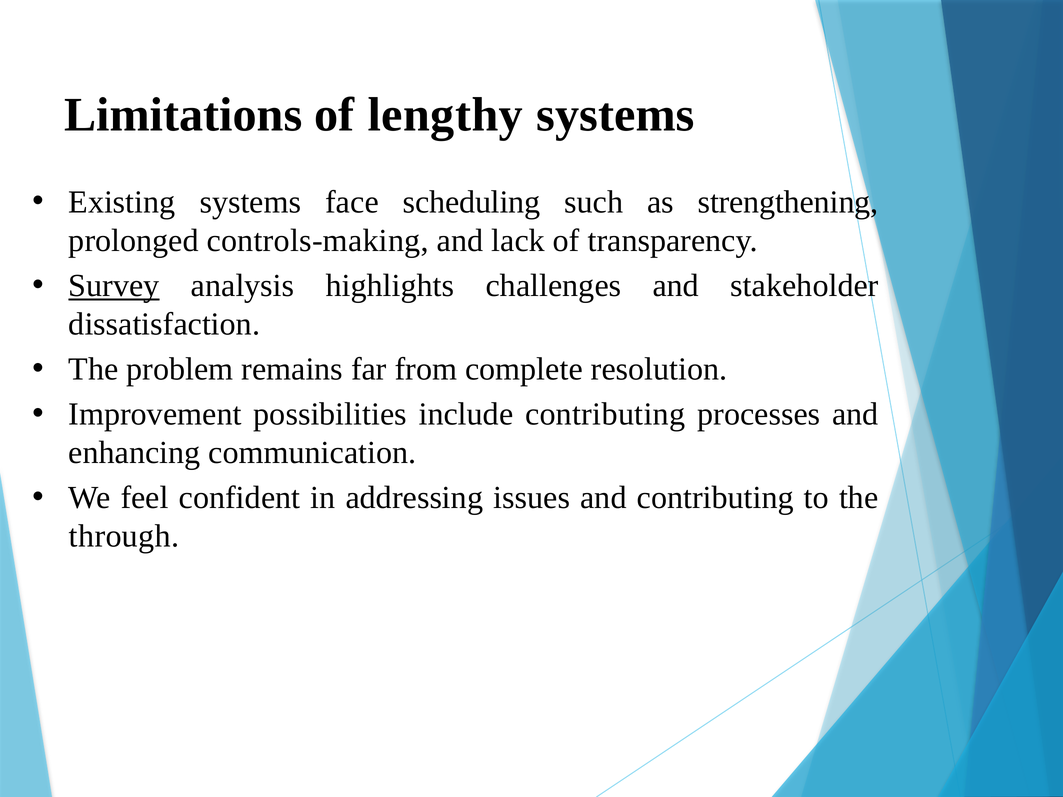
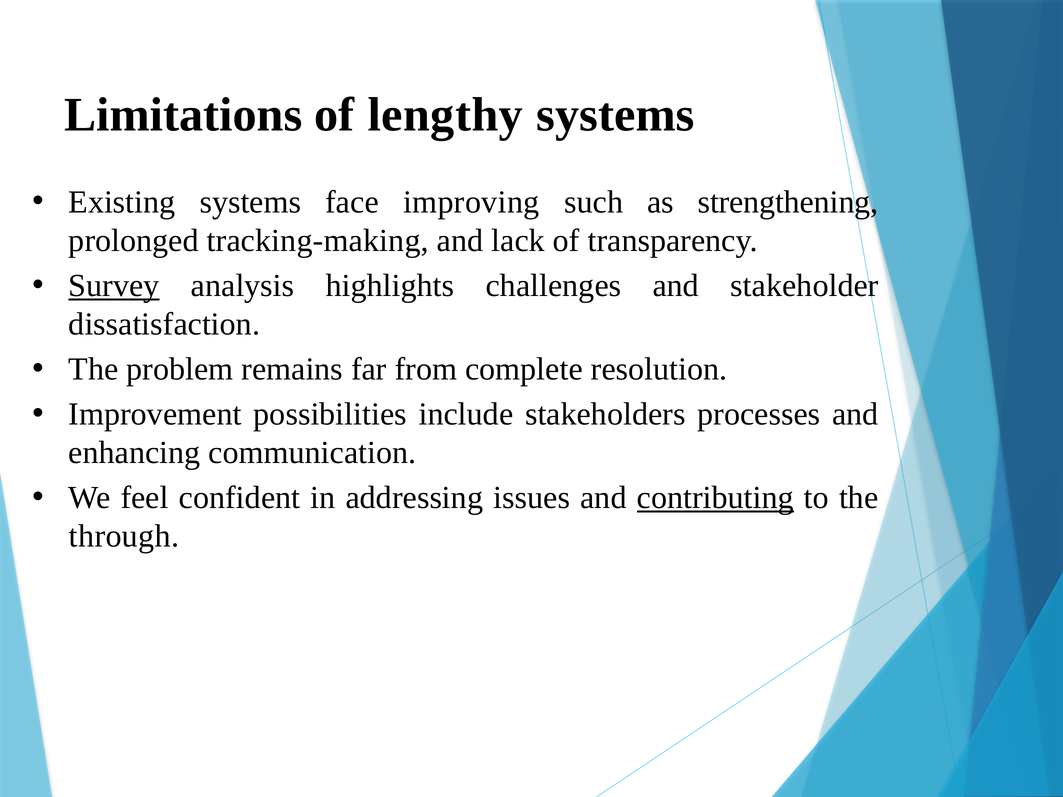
scheduling: scheduling -> improving
controls-making: controls-making -> tracking-making
include contributing: contributing -> stakeholders
contributing at (715, 498) underline: none -> present
